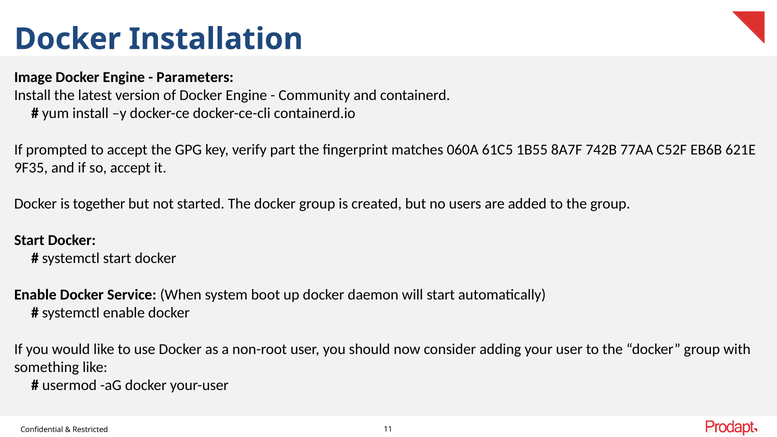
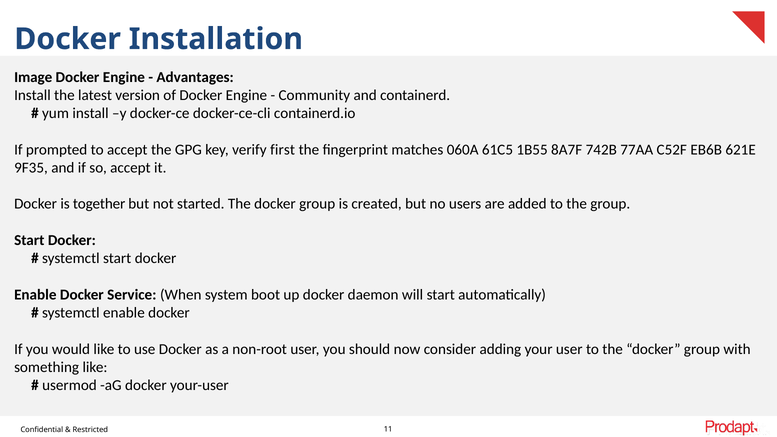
Parameters: Parameters -> Advantages
part: part -> first
